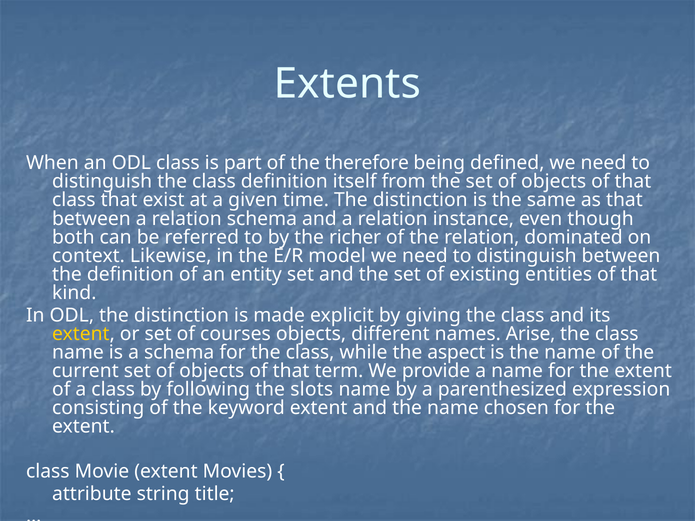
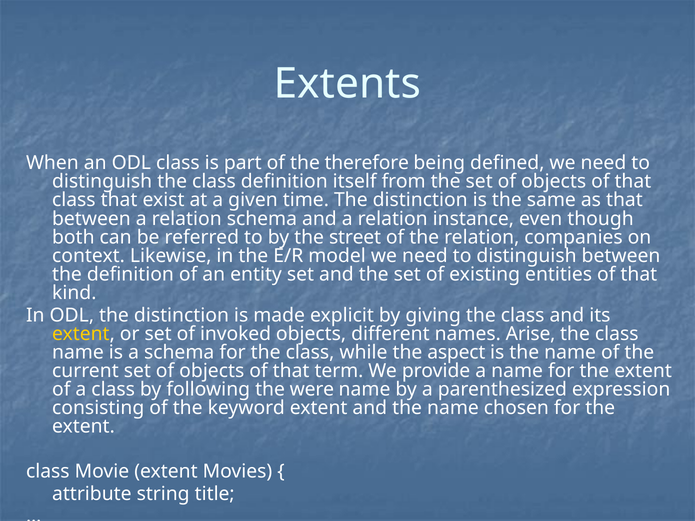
richer: richer -> street
dominated: dominated -> companies
courses: courses -> invoked
slots: slots -> were
